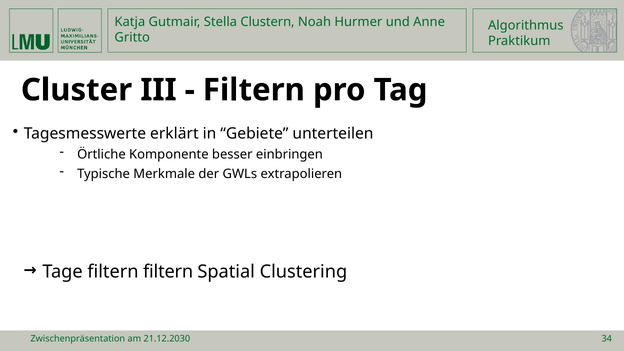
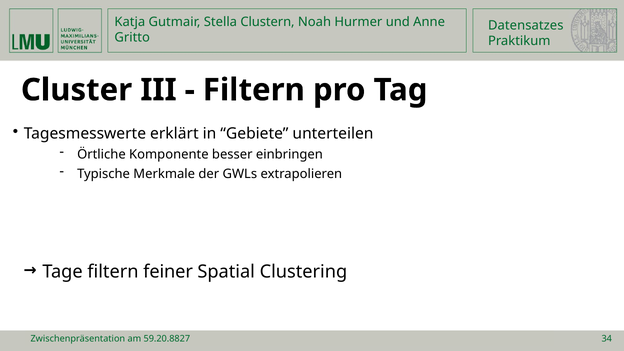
Algorithmus: Algorithmus -> Datensatzes
filtern filtern: filtern -> feiner
21.12.2030: 21.12.2030 -> 59.20.8827
